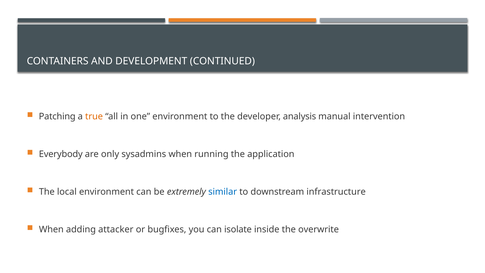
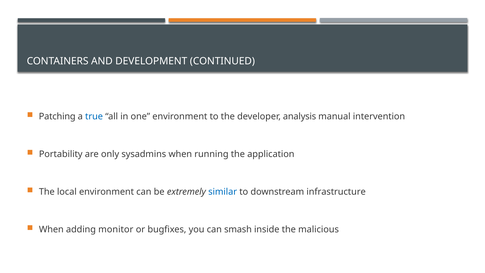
true colour: orange -> blue
Everybody: Everybody -> Portability
attacker: attacker -> monitor
isolate: isolate -> smash
overwrite: overwrite -> malicious
